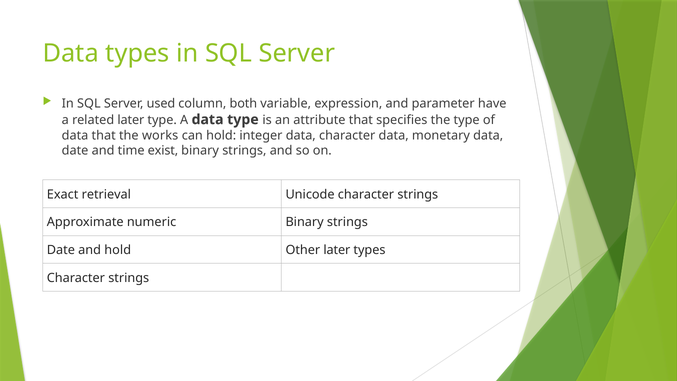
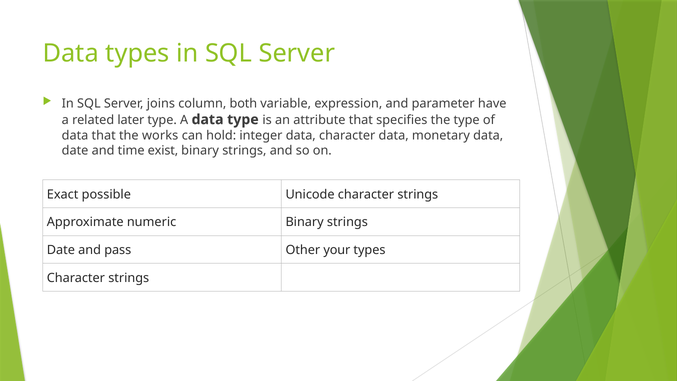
used: used -> joins
retrieval: retrieval -> possible
and hold: hold -> pass
Other later: later -> your
